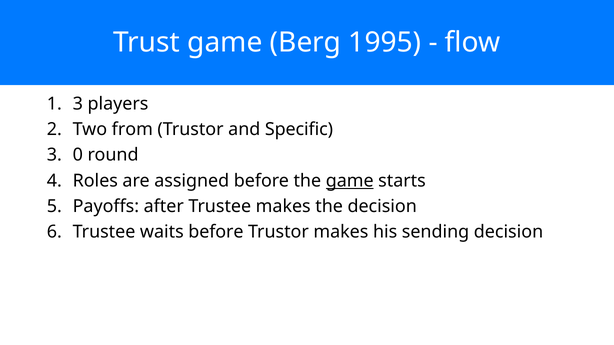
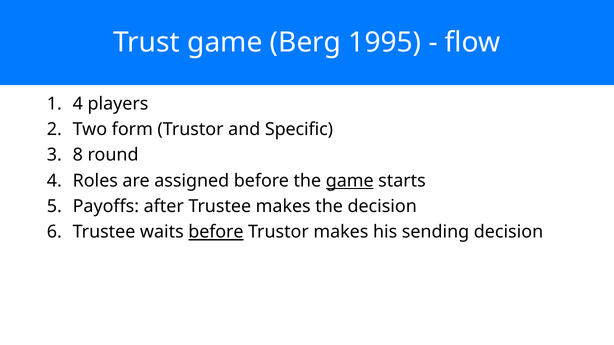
1 3: 3 -> 4
from: from -> form
0: 0 -> 8
before at (216, 232) underline: none -> present
